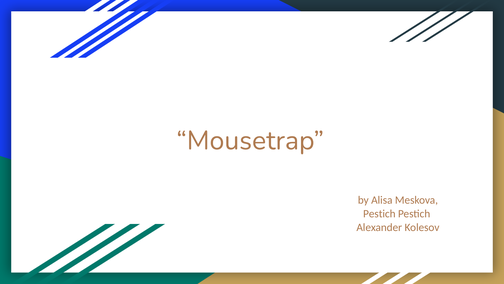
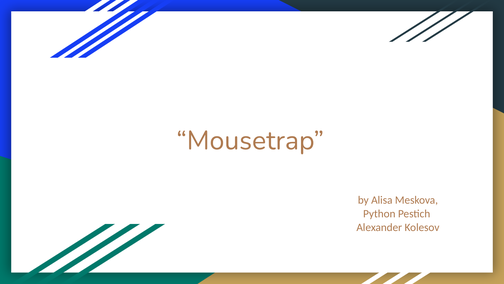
Pestich at (379, 213): Pestich -> Python
